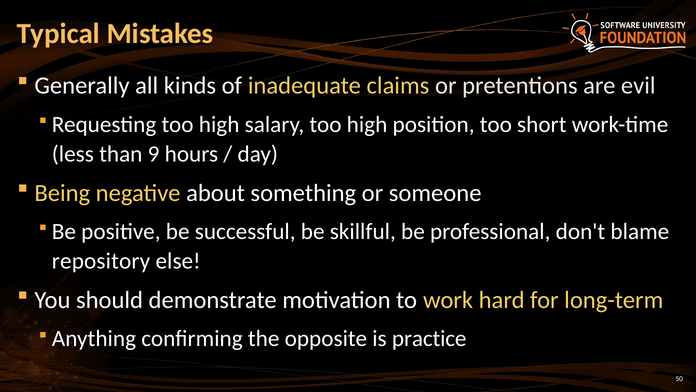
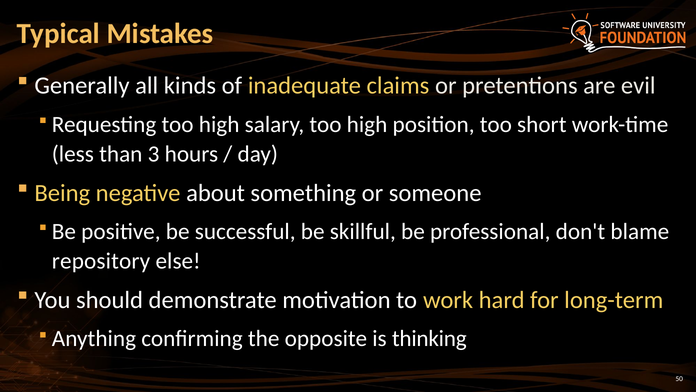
9: 9 -> 3
practice: practice -> thinking
